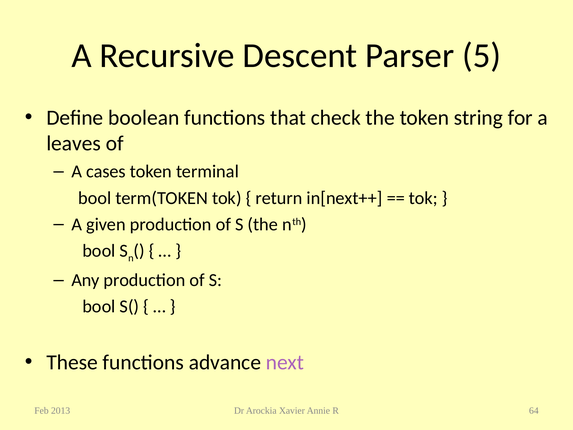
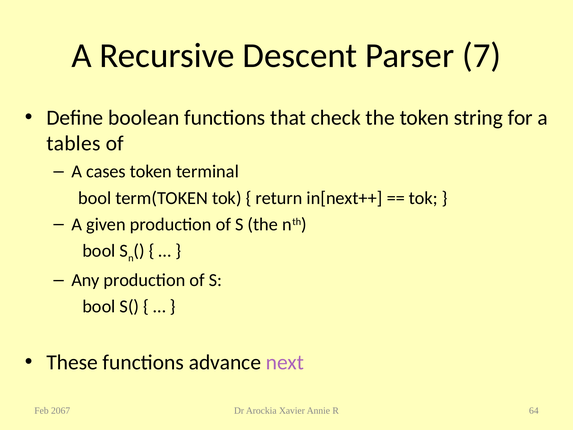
5: 5 -> 7
leaves: leaves -> tables
2013: 2013 -> 2067
